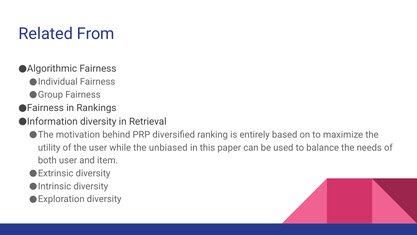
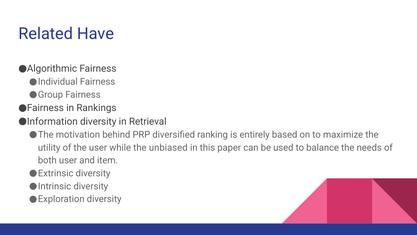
From: From -> Have
